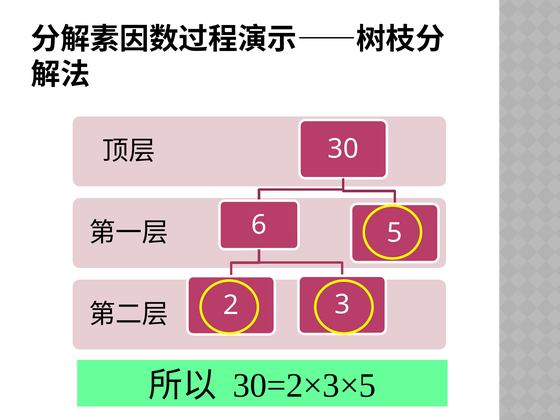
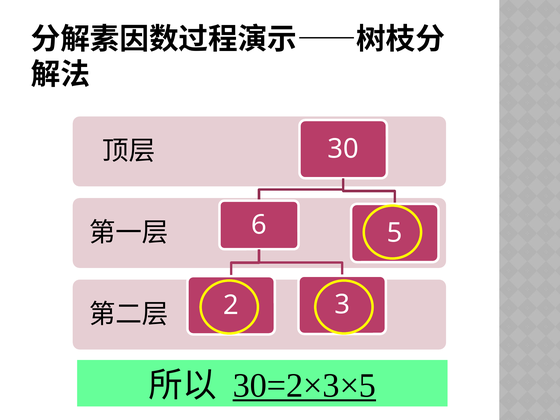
30=2×3×5 underline: none -> present
